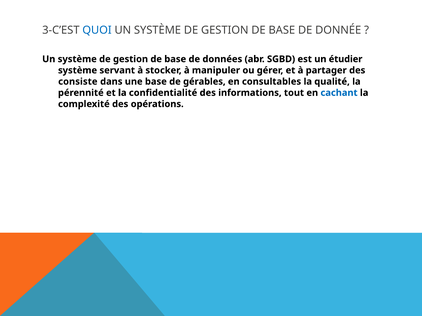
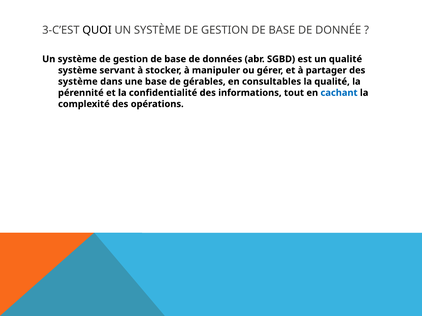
QUOI colour: blue -> black
un étudier: étudier -> qualité
consiste at (78, 82): consiste -> système
